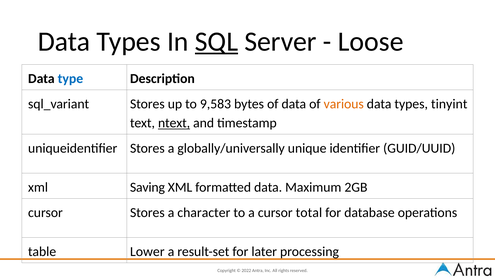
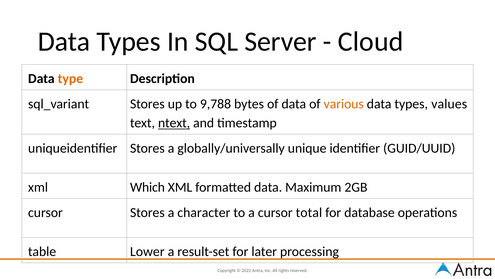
SQL underline: present -> none
Loose: Loose -> Cloud
type colour: blue -> orange
9,583: 9,583 -> 9,788
tinyint: tinyint -> values
Saving: Saving -> Which
